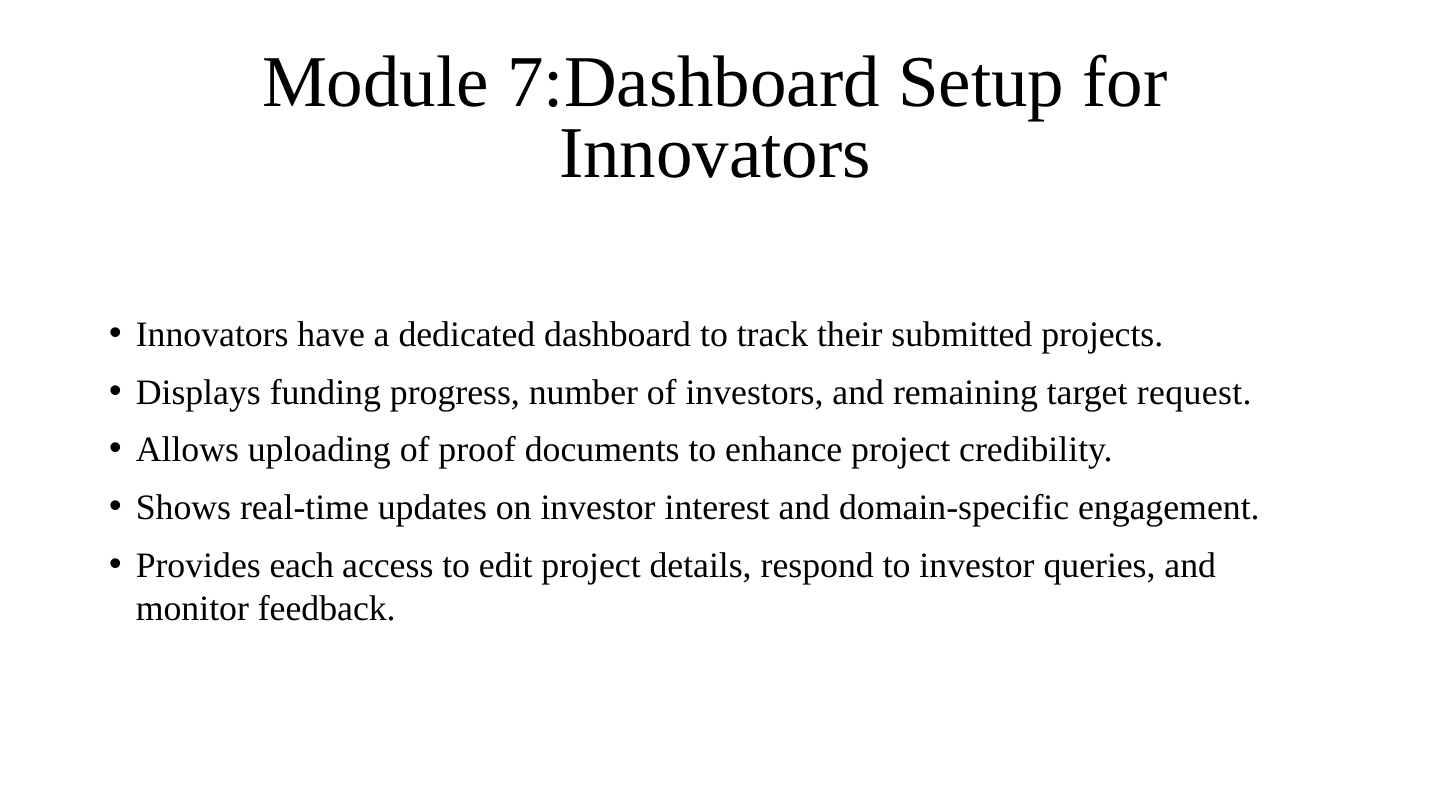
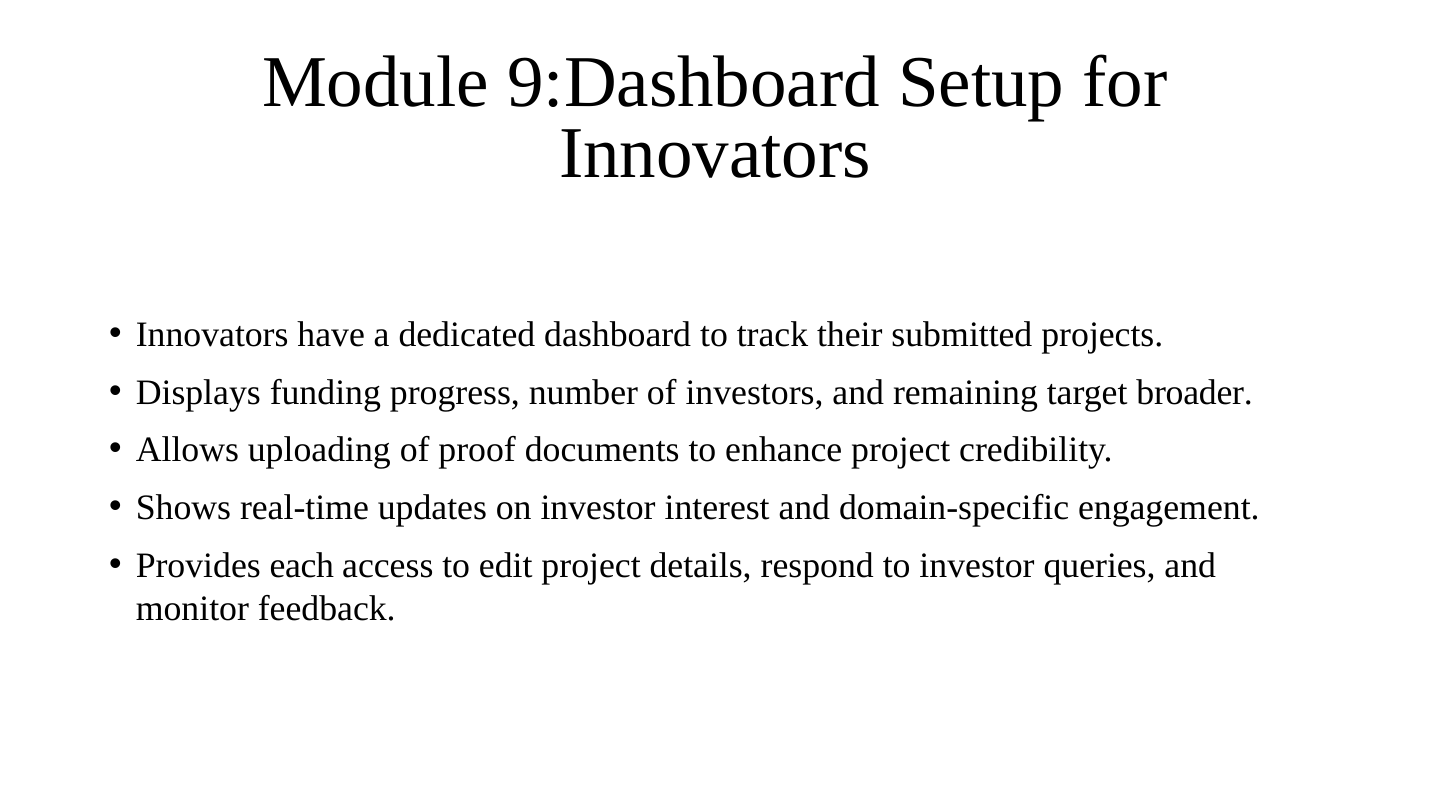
7:Dashboard: 7:Dashboard -> 9:Dashboard
request: request -> broader
